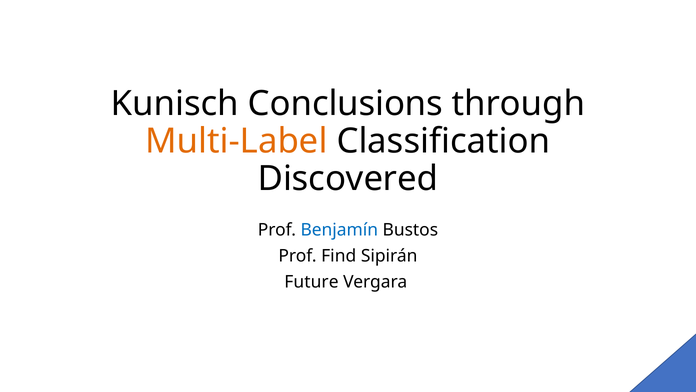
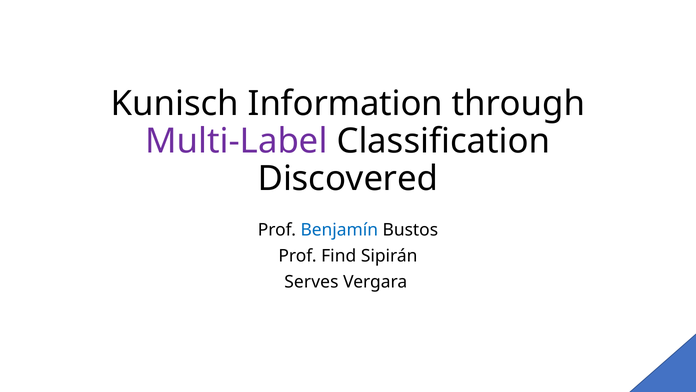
Conclusions: Conclusions -> Information
Multi-Label colour: orange -> purple
Future: Future -> Serves
